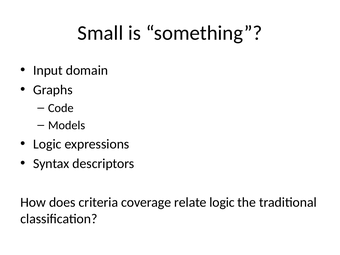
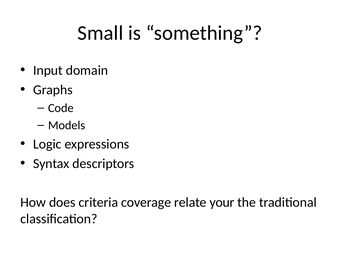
relate logic: logic -> your
